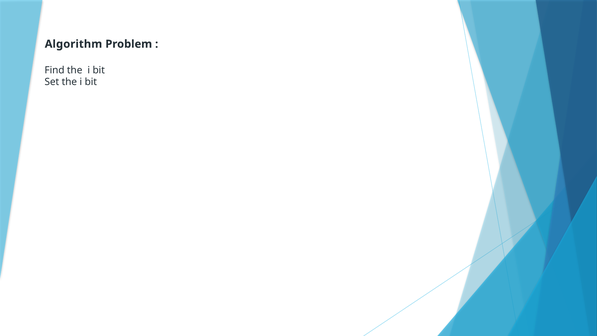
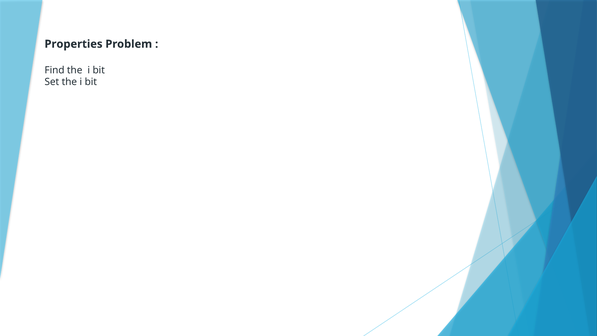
Algorithm: Algorithm -> Properties
